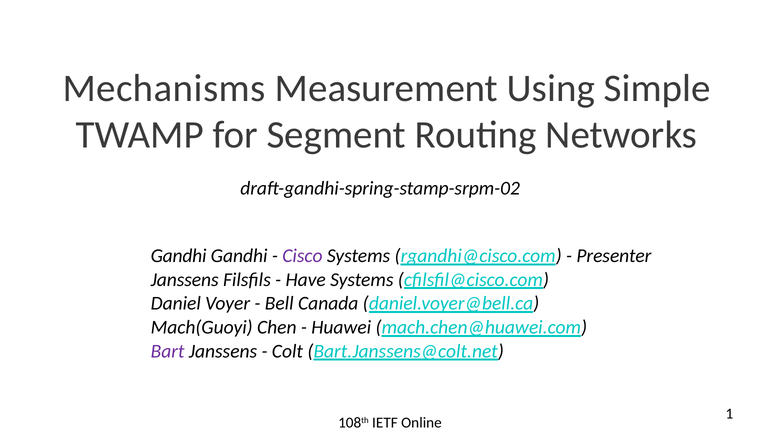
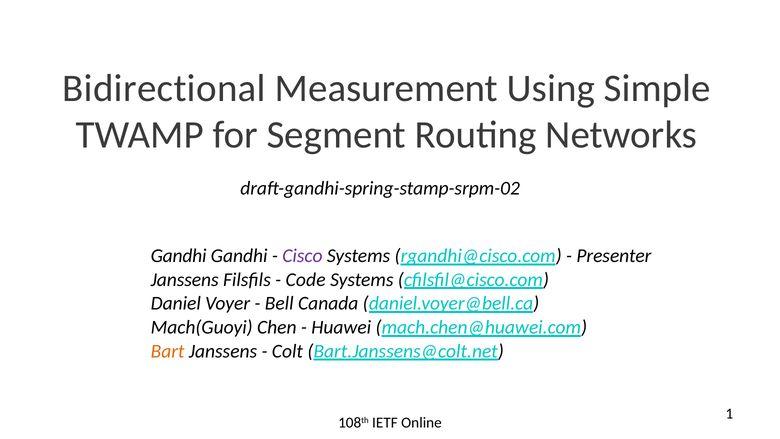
Mechanisms: Mechanisms -> Bidirectional
Have: Have -> Code
Bart colour: purple -> orange
